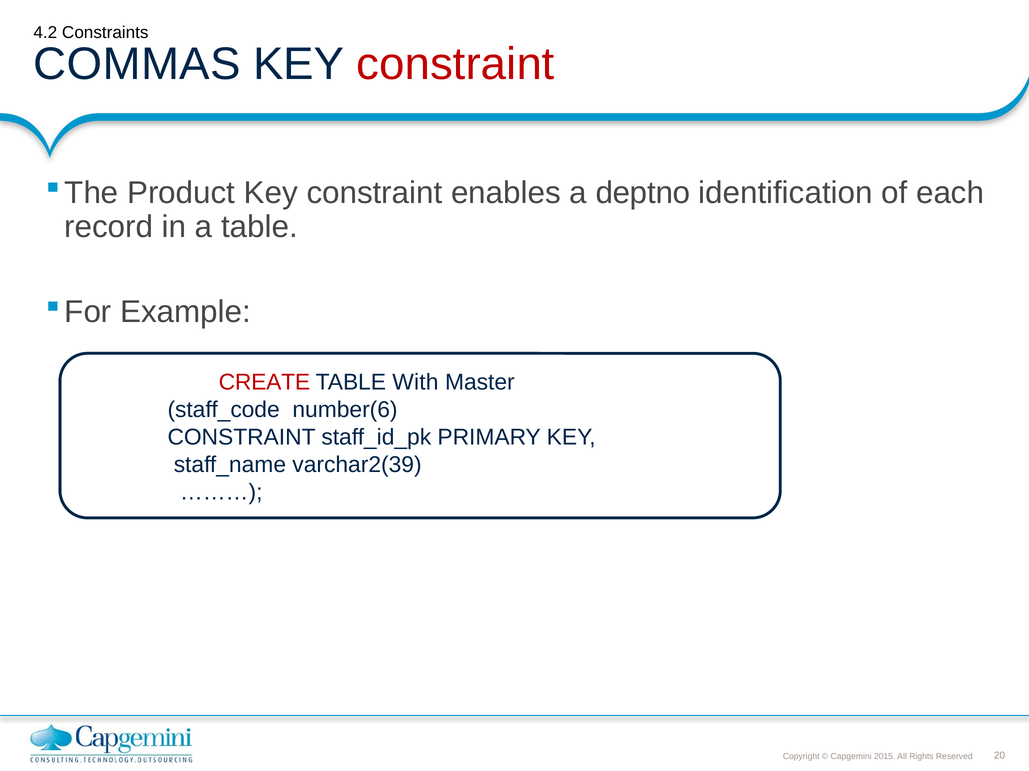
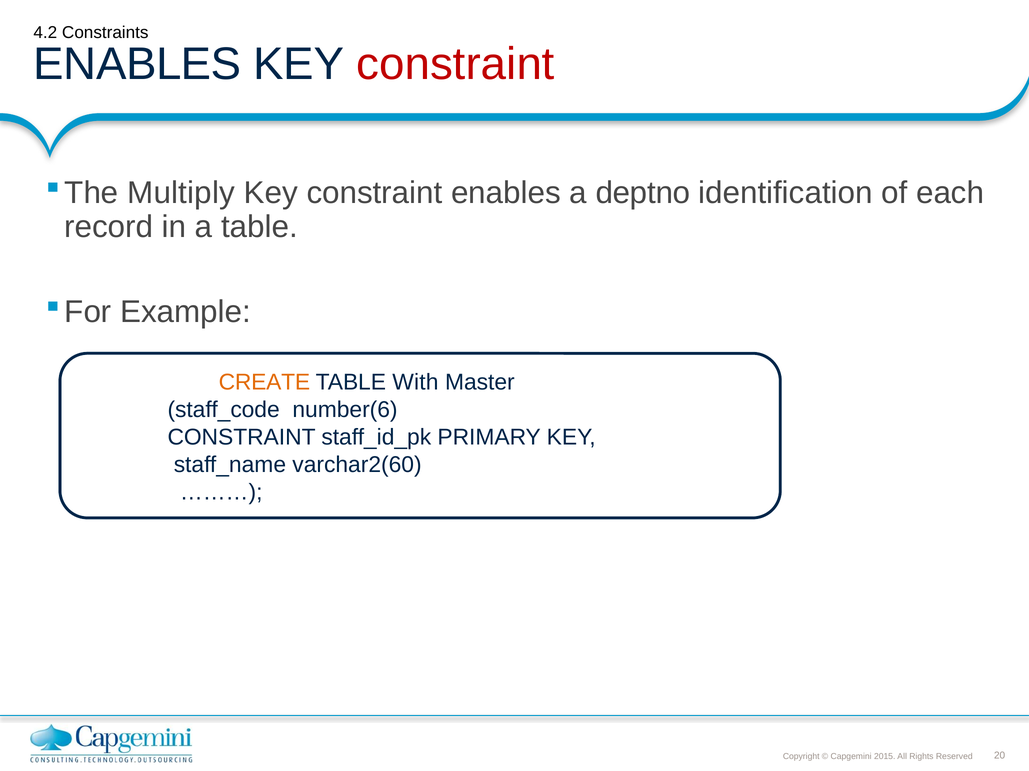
COMMAS at (137, 64): COMMAS -> ENABLES
Product: Product -> Multiply
CREATE colour: red -> orange
varchar2(39: varchar2(39 -> varchar2(60
